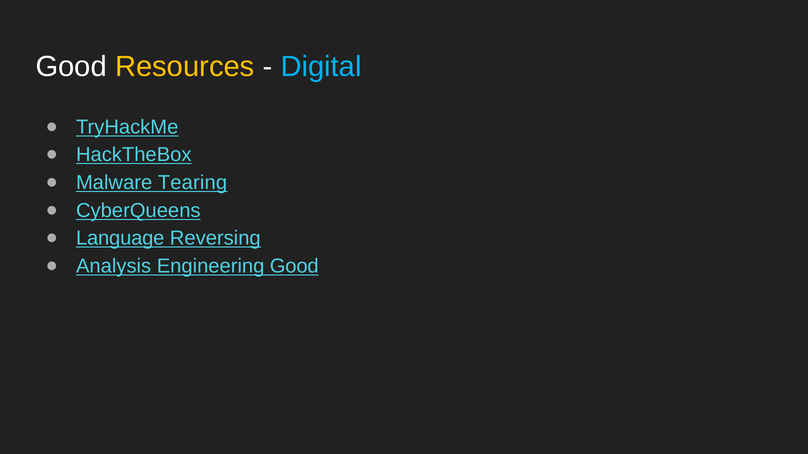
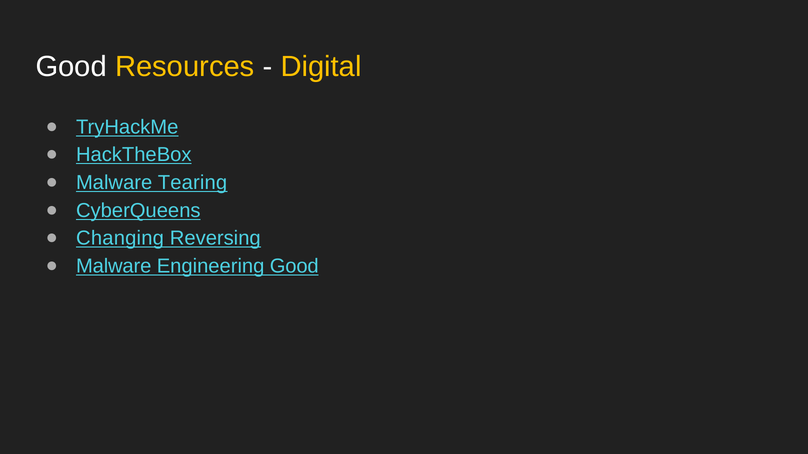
Digital colour: light blue -> yellow
Language: Language -> Changing
Analysis at (114, 266): Analysis -> Malware
